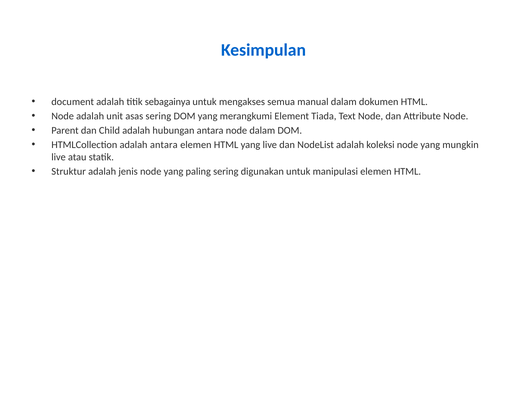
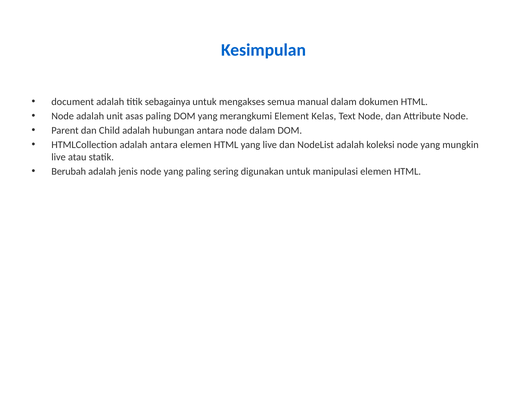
asas sering: sering -> paling
Tiada: Tiada -> Kelas
Struktur: Struktur -> Berubah
